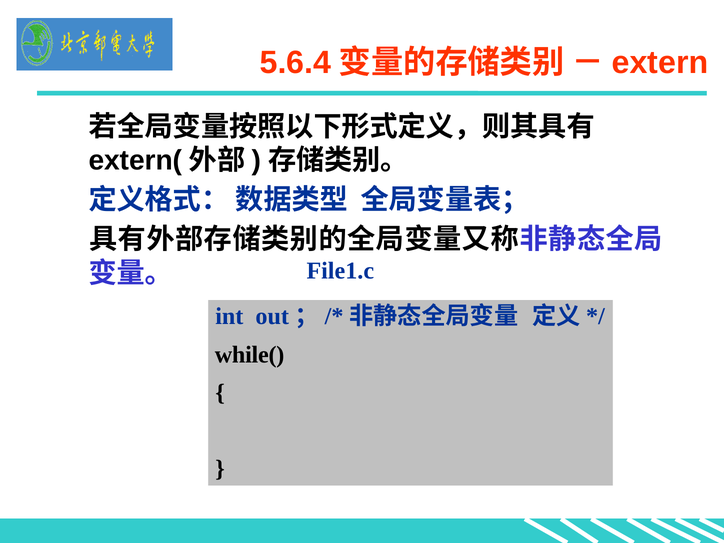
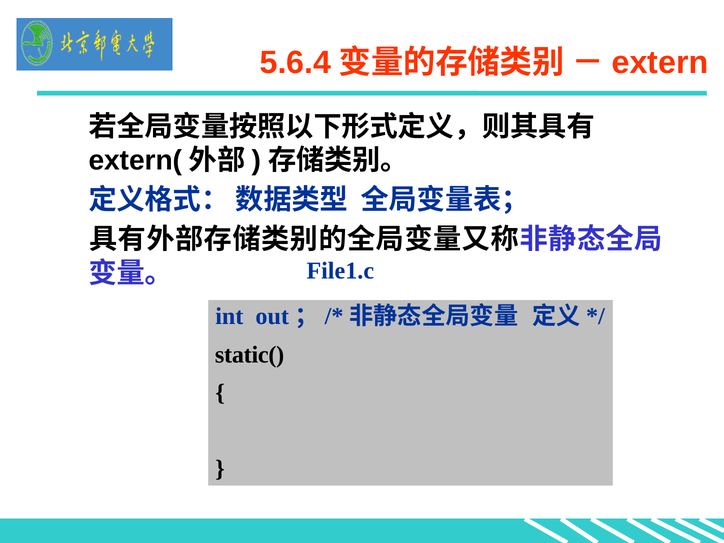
while(: while( -> static(
